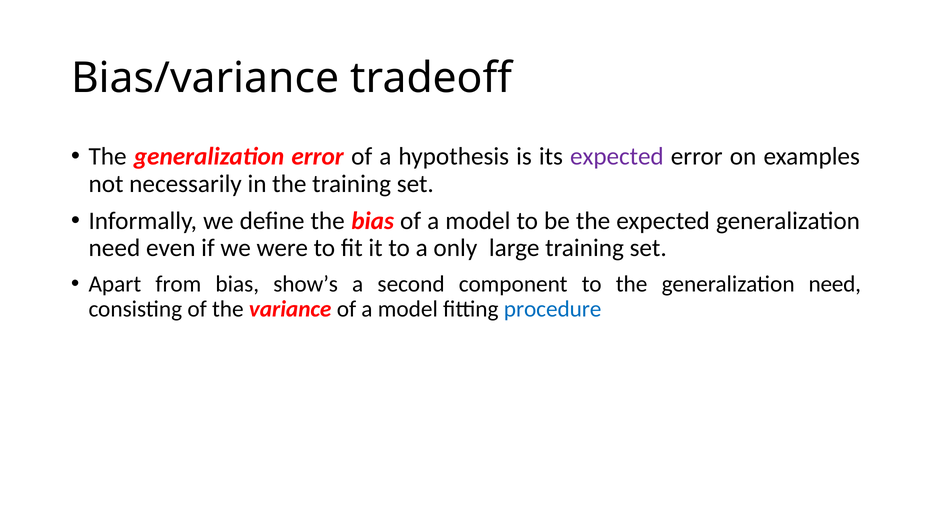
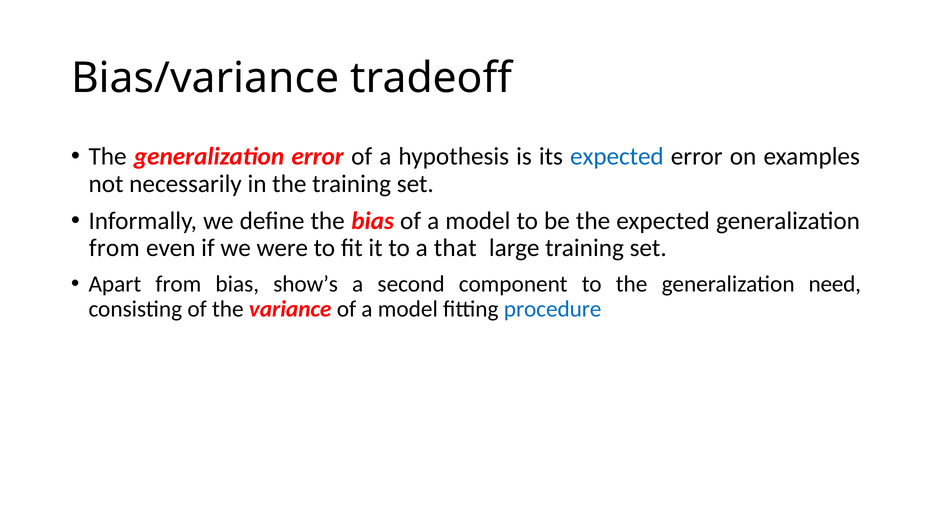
expected at (617, 157) colour: purple -> blue
need at (114, 248): need -> from
only: only -> that
